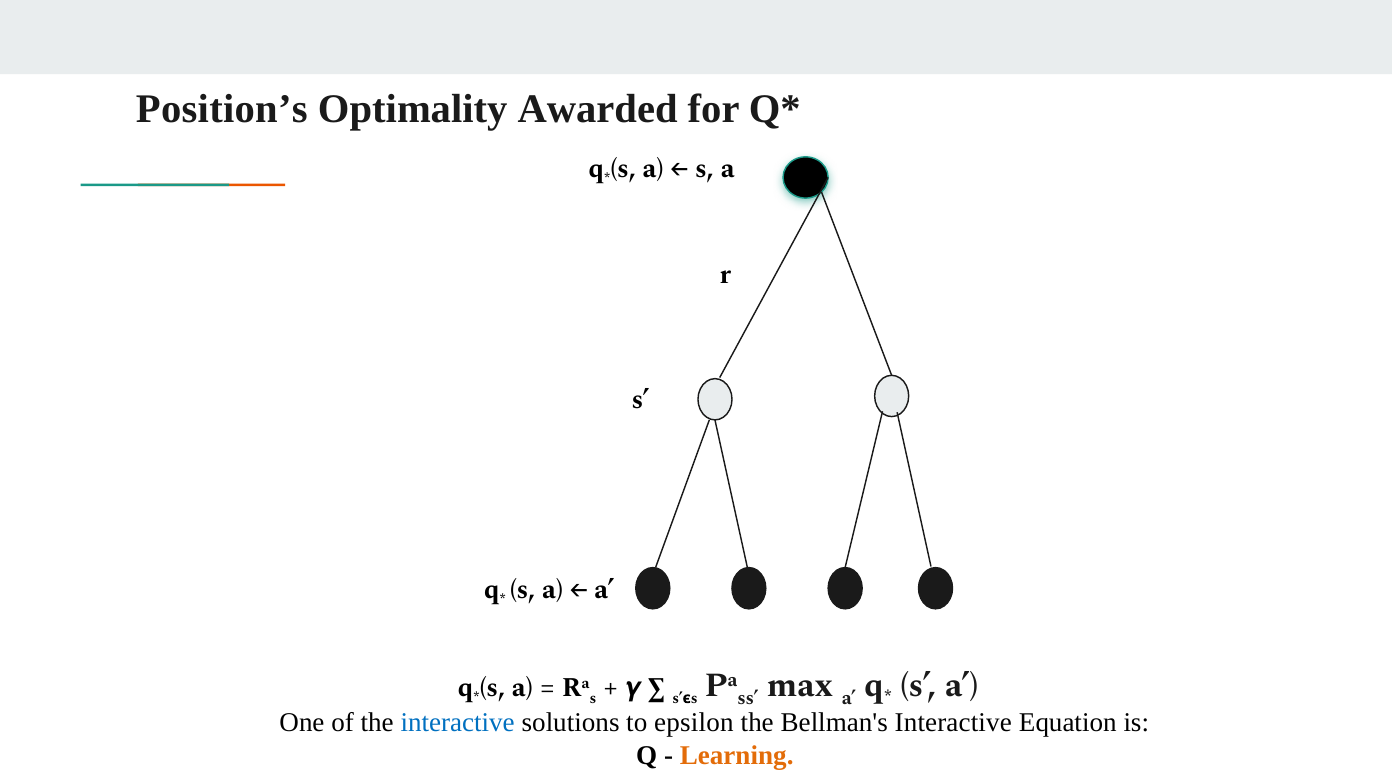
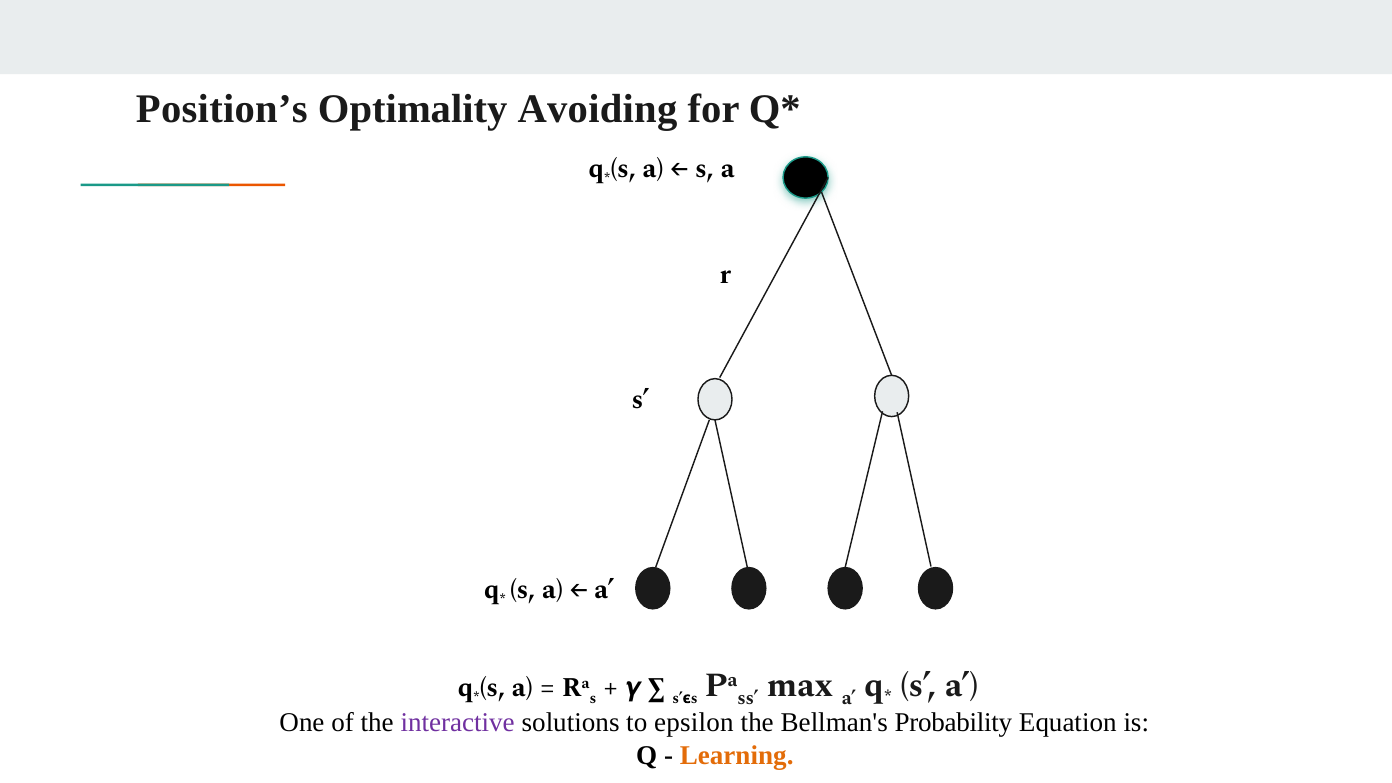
Awarded: Awarded -> Avoiding
interactive at (458, 723) colour: blue -> purple
Bellman's Interactive: Interactive -> Probability
